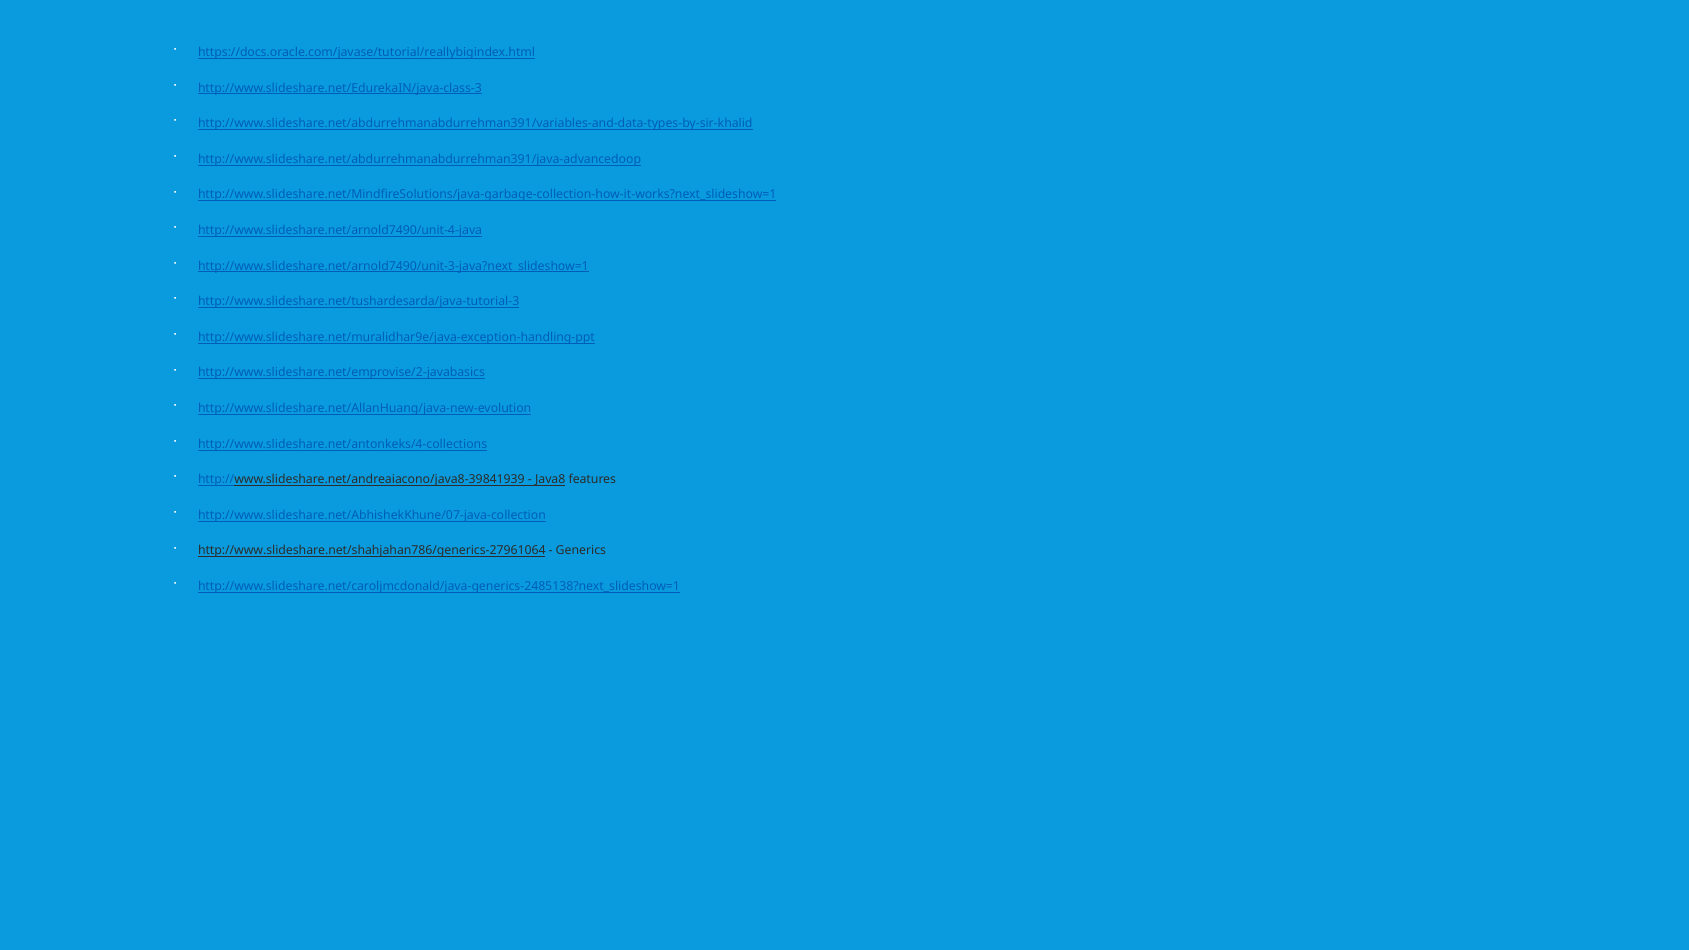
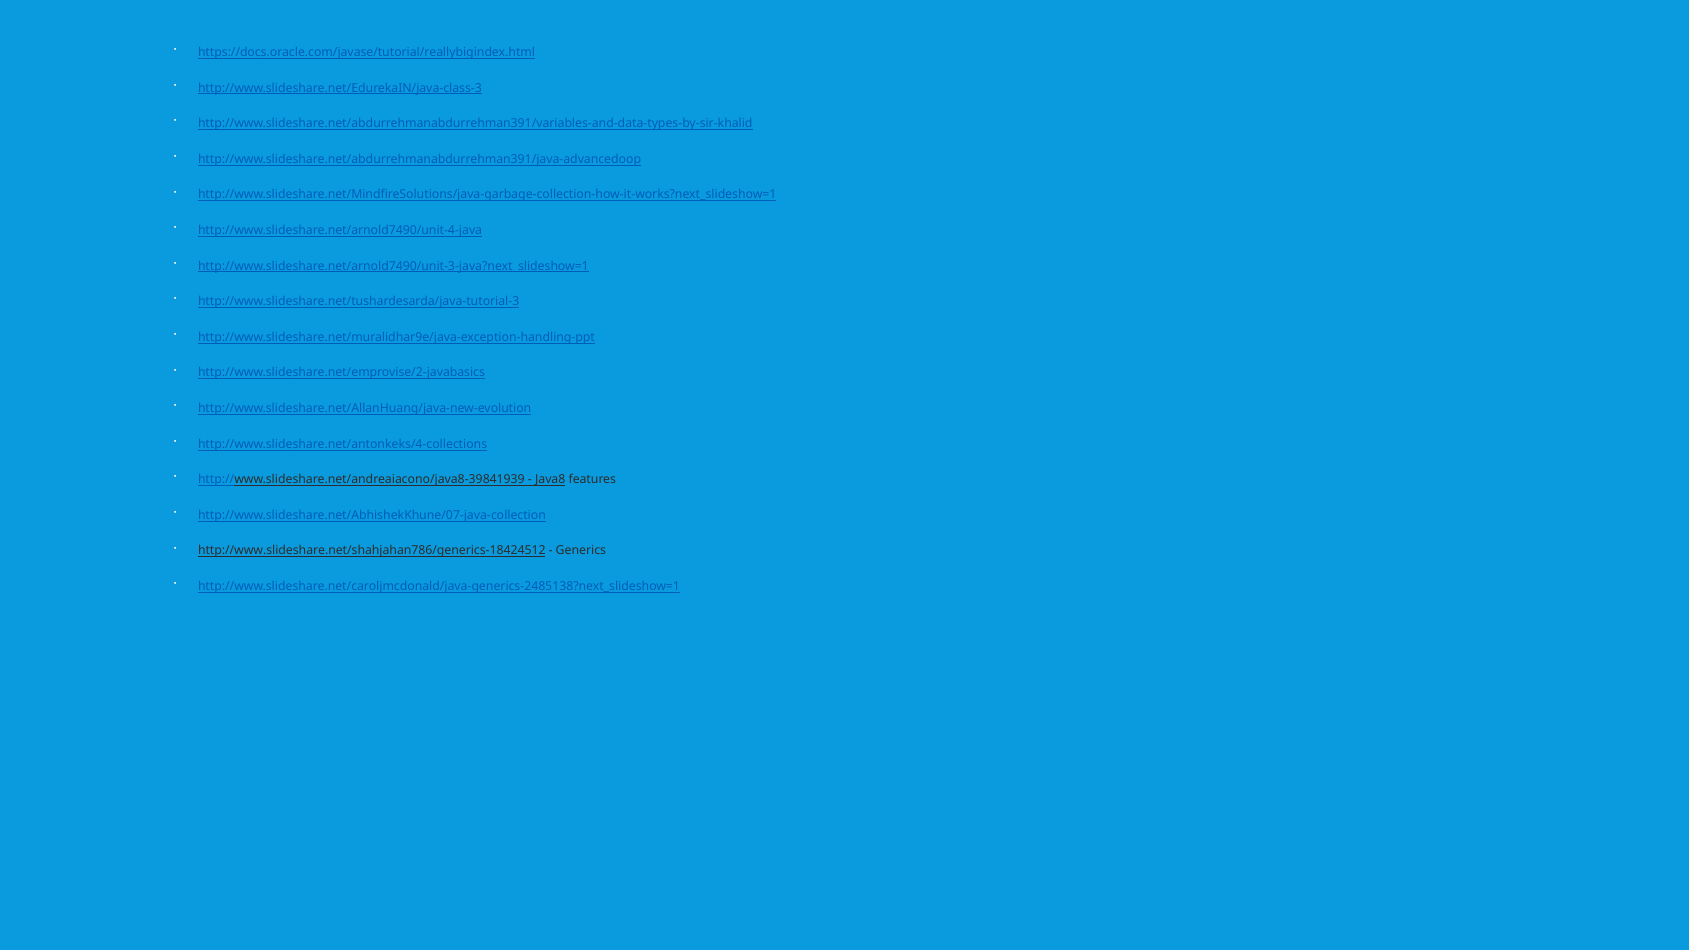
http://www.slideshare.net/shahjahan786/generics-27961064: http://www.slideshare.net/shahjahan786/generics-27961064 -> http://www.slideshare.net/shahjahan786/generics-18424512
